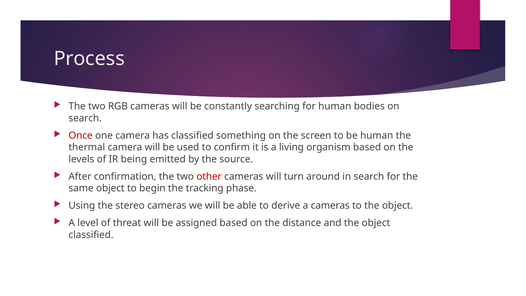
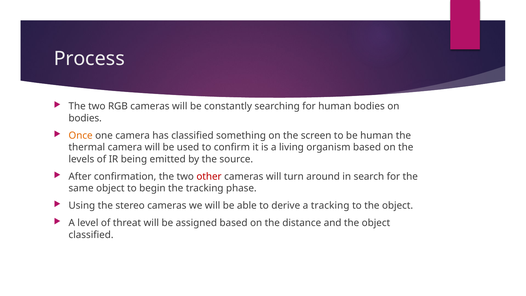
search at (85, 118): search -> bodies
Once colour: red -> orange
a cameras: cameras -> tracking
